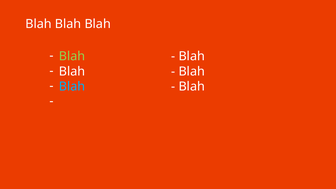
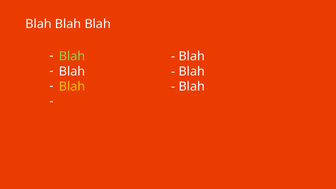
Blah at (72, 86) colour: light blue -> yellow
